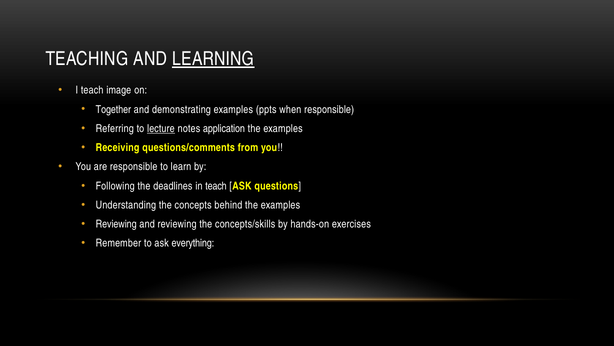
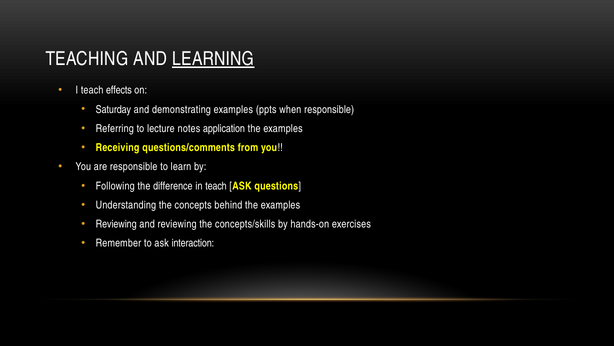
image: image -> effects
Together: Together -> Saturday
lecture underline: present -> none
deadlines: deadlines -> difference
everything: everything -> interaction
